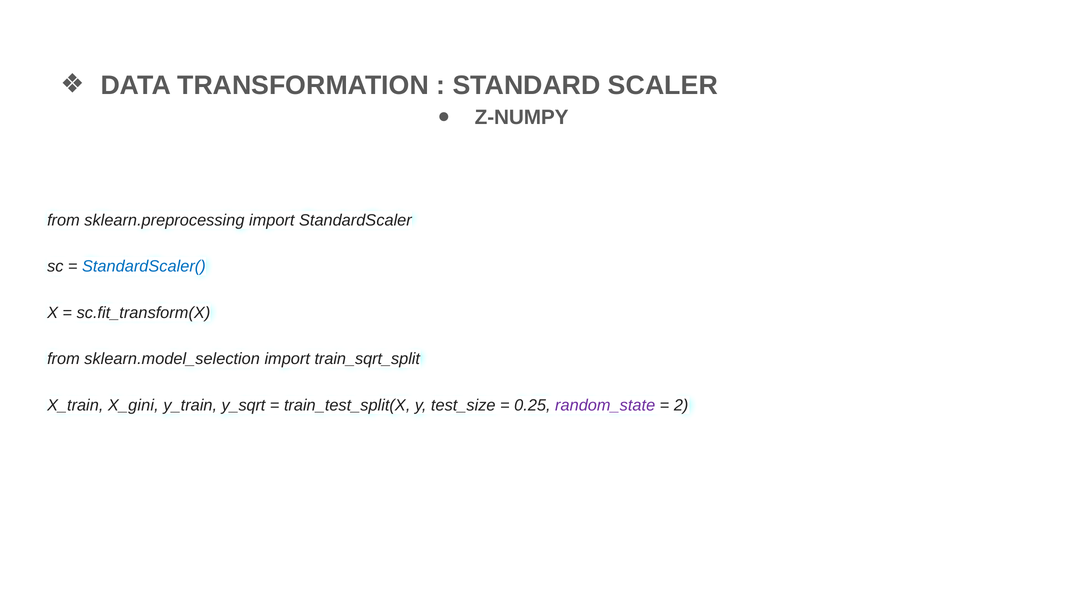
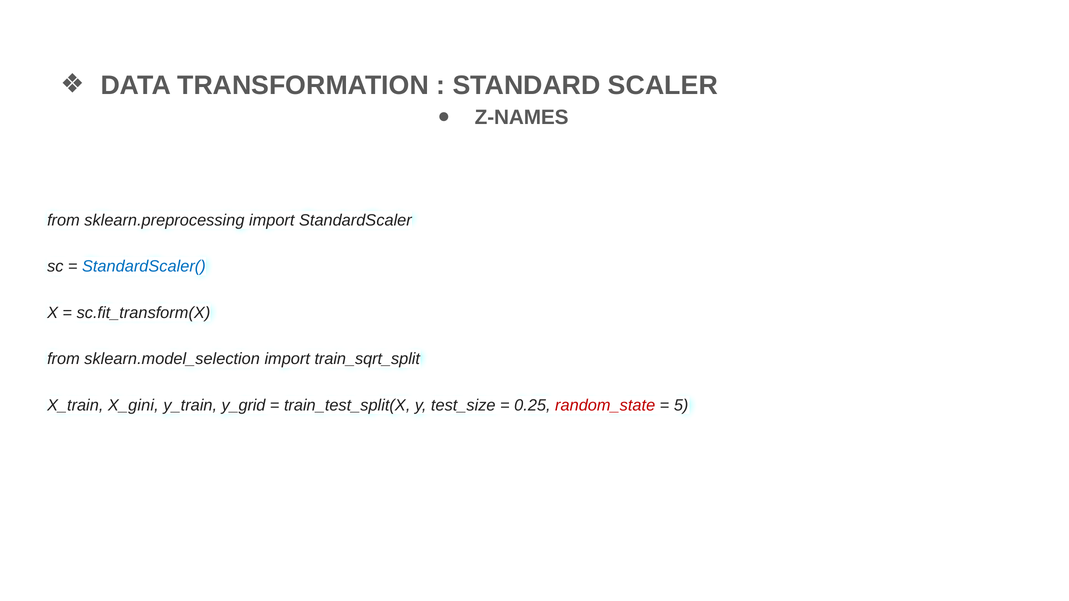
Z-NUMPY: Z-NUMPY -> Z-NAMES
y_sqrt: y_sqrt -> y_grid
random_state colour: purple -> red
2: 2 -> 5
